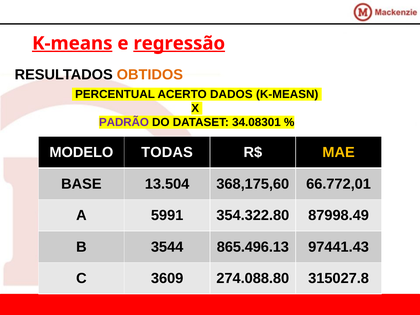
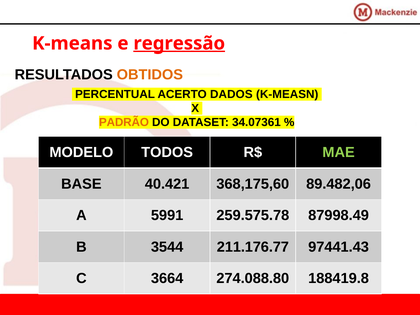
K-means underline: present -> none
PADRÃO colour: purple -> orange
34.08301: 34.08301 -> 34.07361
TODAS: TODAS -> TODOS
MAE colour: yellow -> light green
13.504: 13.504 -> 40.421
66.772,01: 66.772,01 -> 89.482,06
354.322.80: 354.322.80 -> 259.575.78
865.496.13: 865.496.13 -> 211.176.77
3609: 3609 -> 3664
315027.8: 315027.8 -> 188419.8
